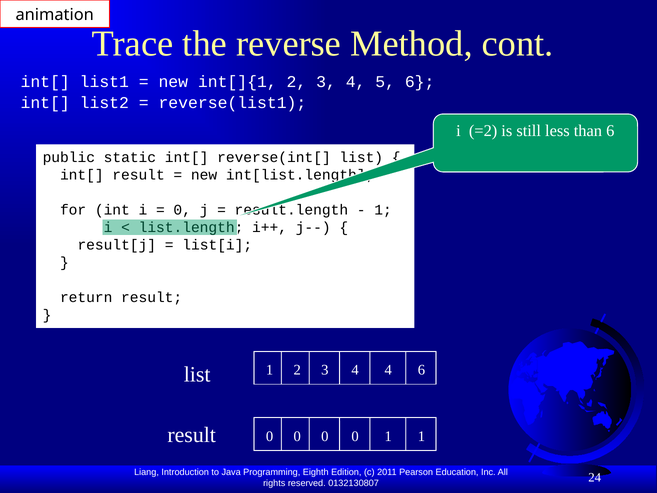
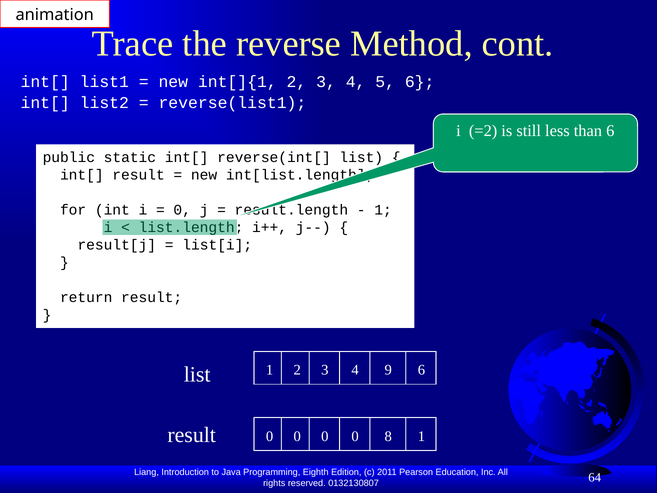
4 4: 4 -> 9
0 1: 1 -> 8
24: 24 -> 64
